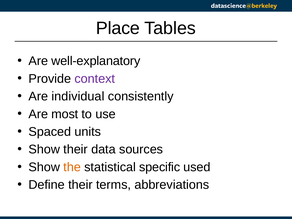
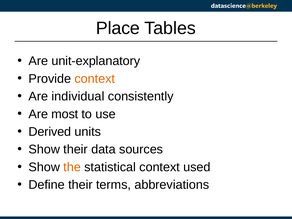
well-explanatory: well-explanatory -> unit-explanatory
context at (95, 79) colour: purple -> orange
Spaced: Spaced -> Derived
statistical specific: specific -> context
